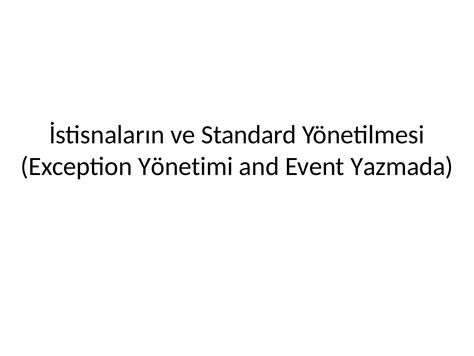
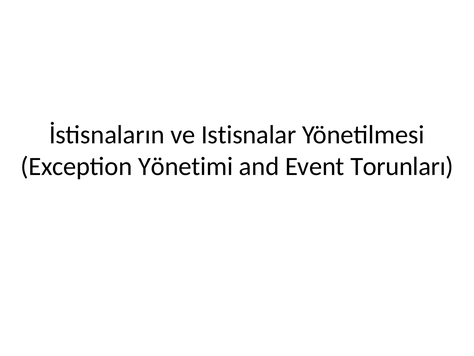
Standard: Standard -> Istisnalar
Yazmada: Yazmada -> Torunları
